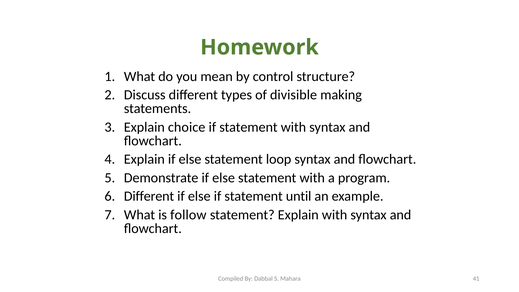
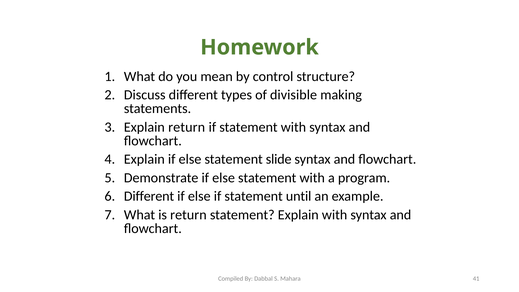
Explain choice: choice -> return
loop: loop -> slide
is follow: follow -> return
